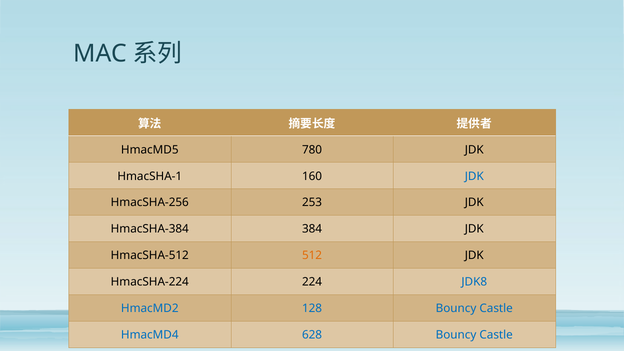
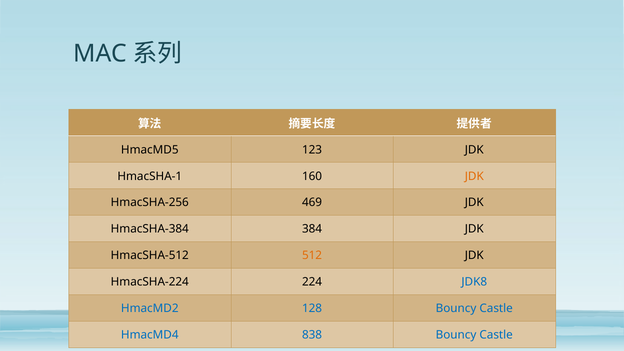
780: 780 -> 123
JDK at (474, 176) colour: blue -> orange
253: 253 -> 469
628: 628 -> 838
